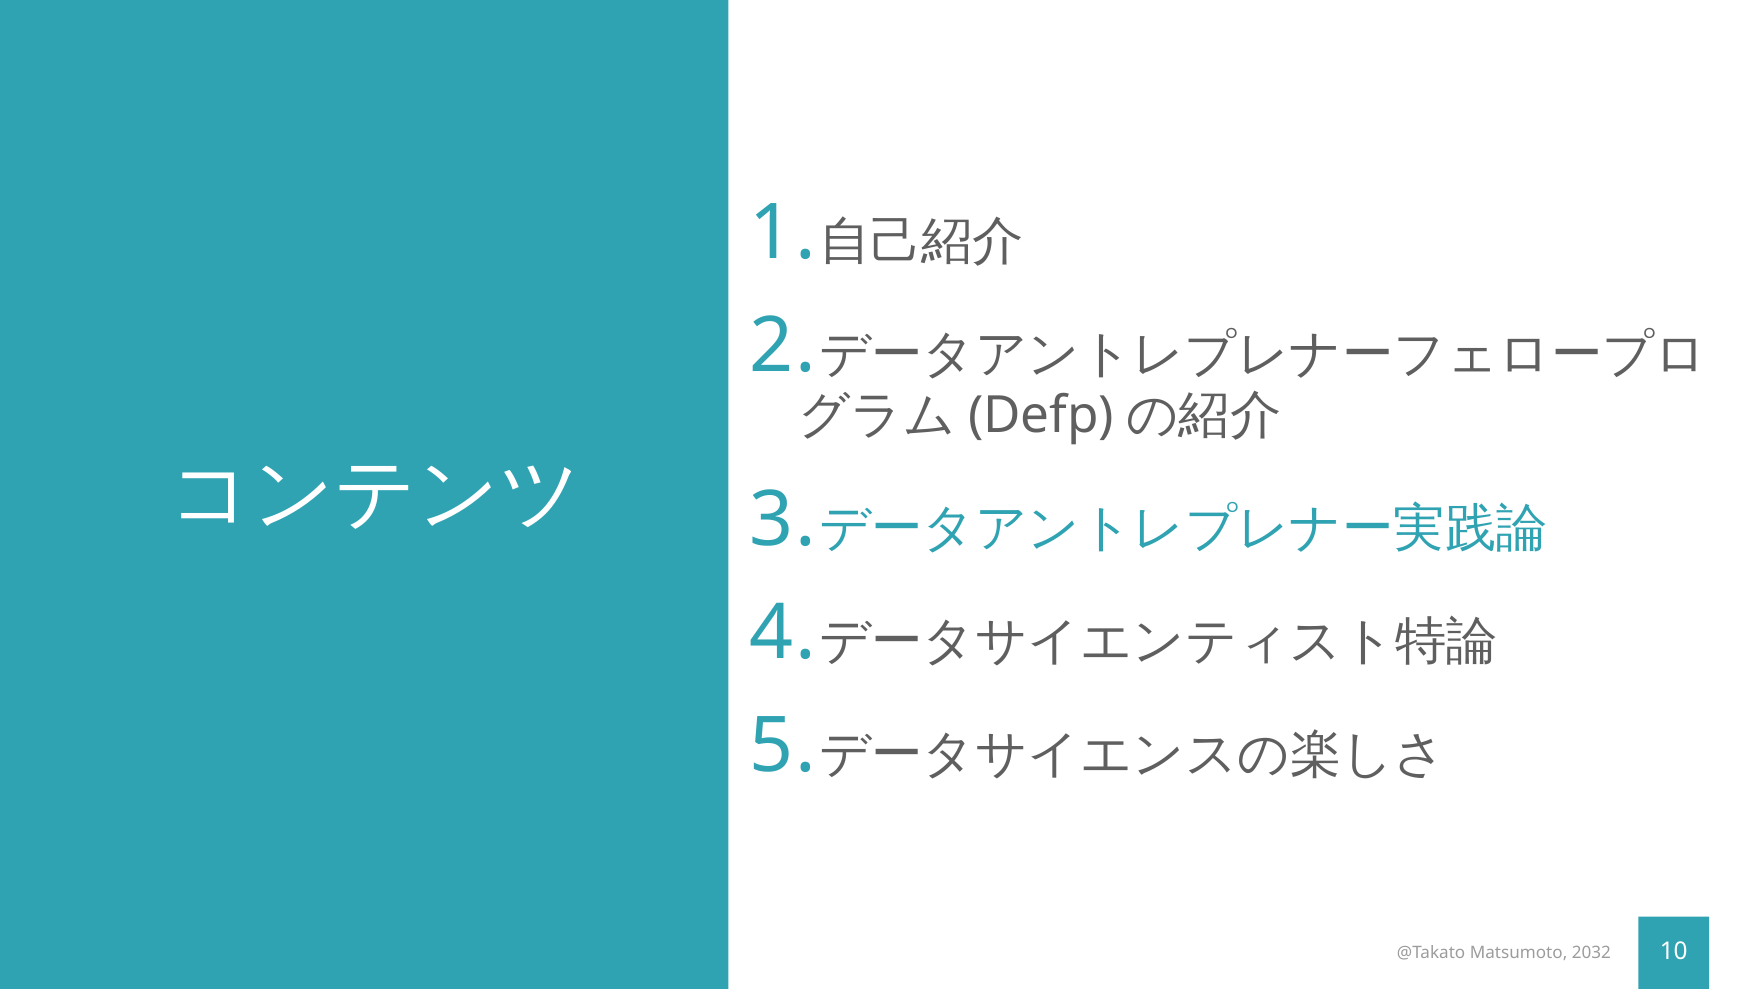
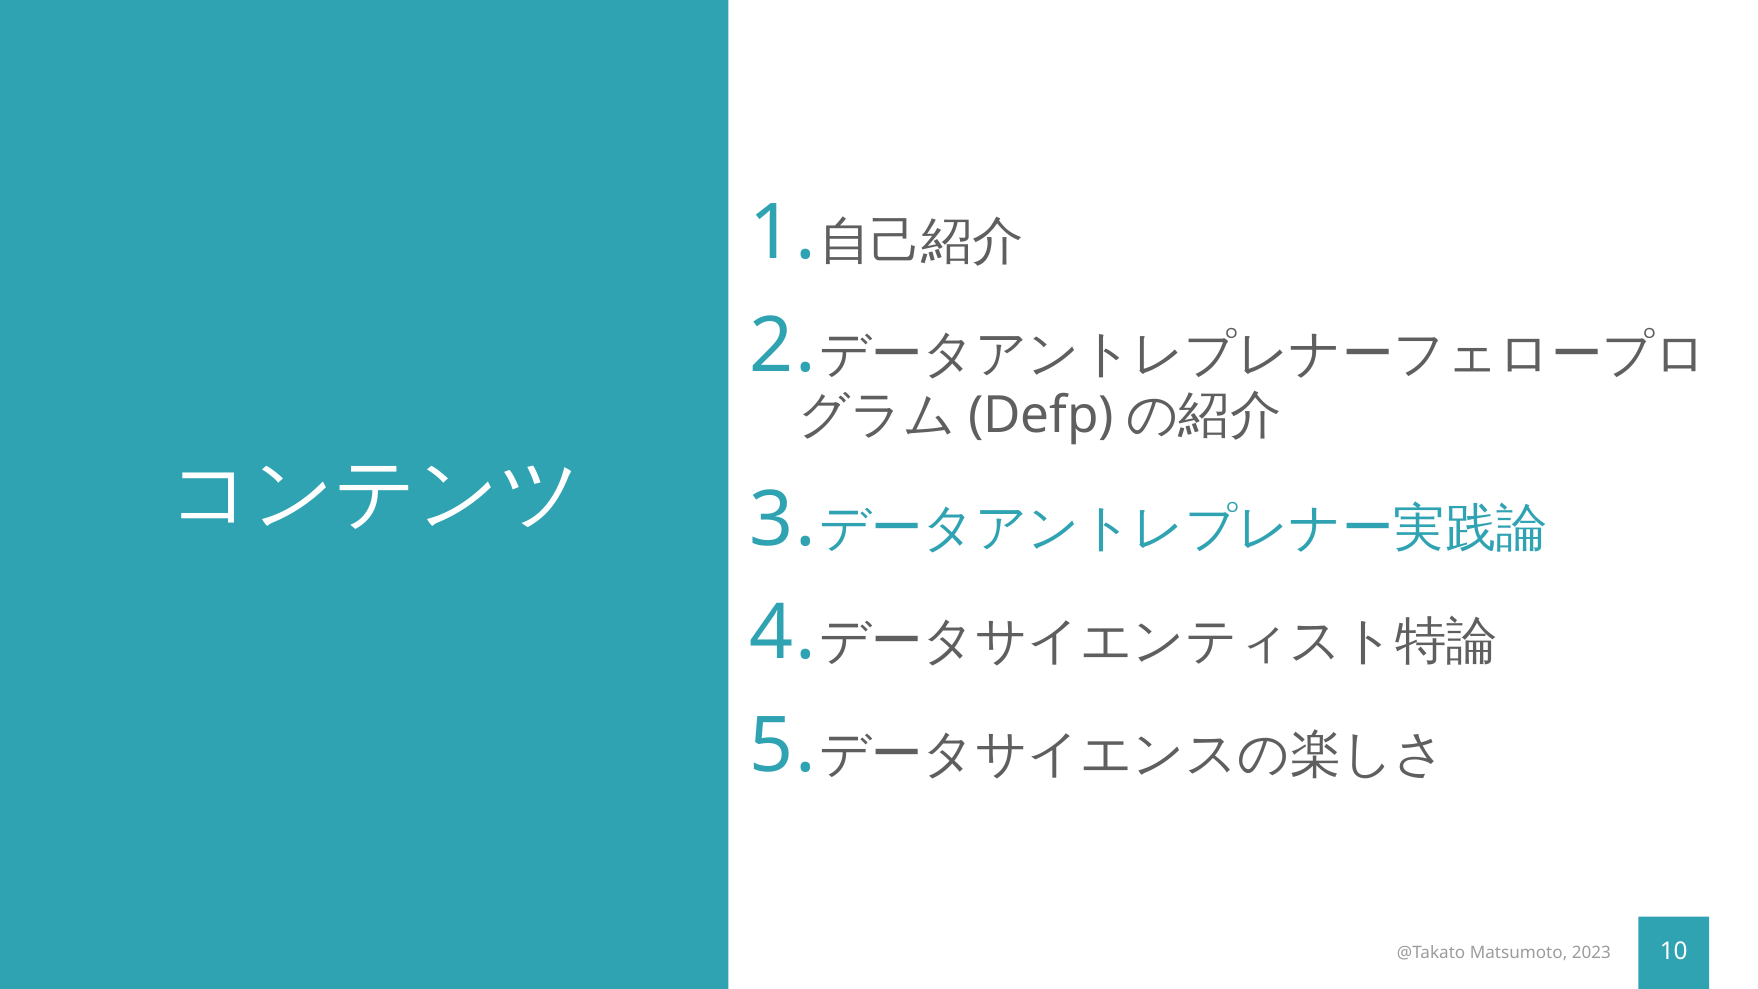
2032: 2032 -> 2023
